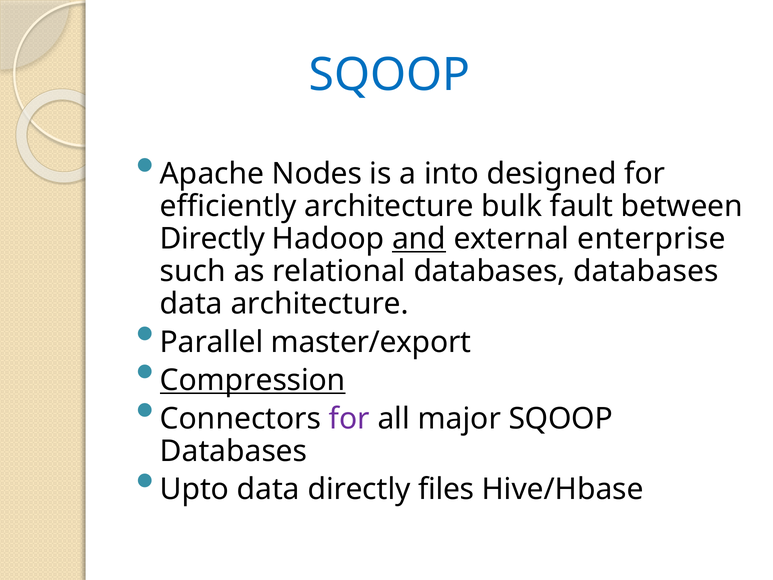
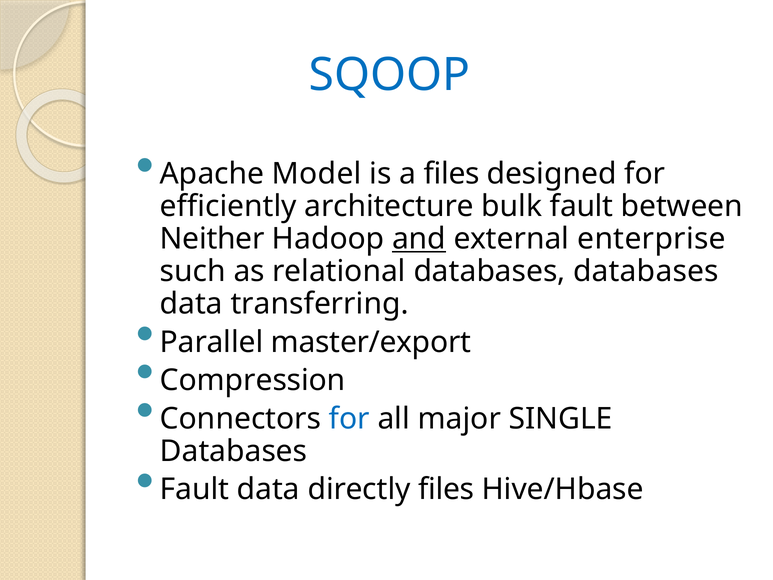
Nodes: Nodes -> Model
a into: into -> files
Directly at (212, 239): Directly -> Neither
data architecture: architecture -> transferring
Compression underline: present -> none
for at (349, 418) colour: purple -> blue
major SQOOP: SQOOP -> SINGLE
Upto at (195, 489): Upto -> Fault
